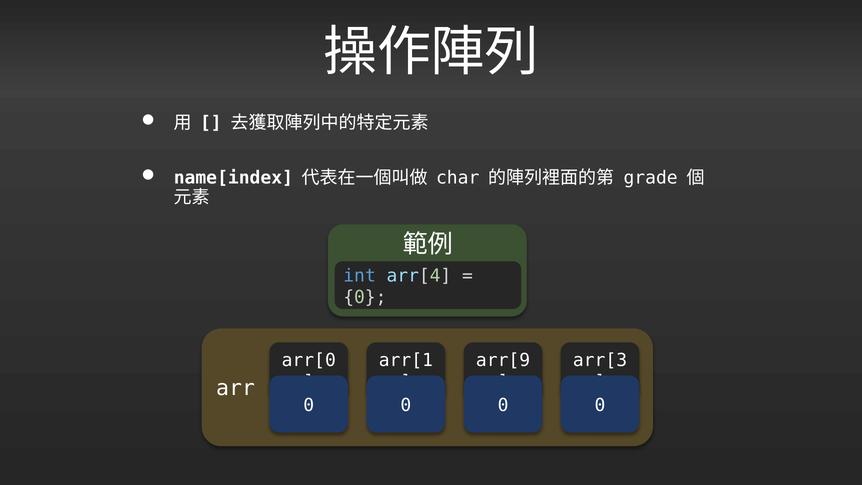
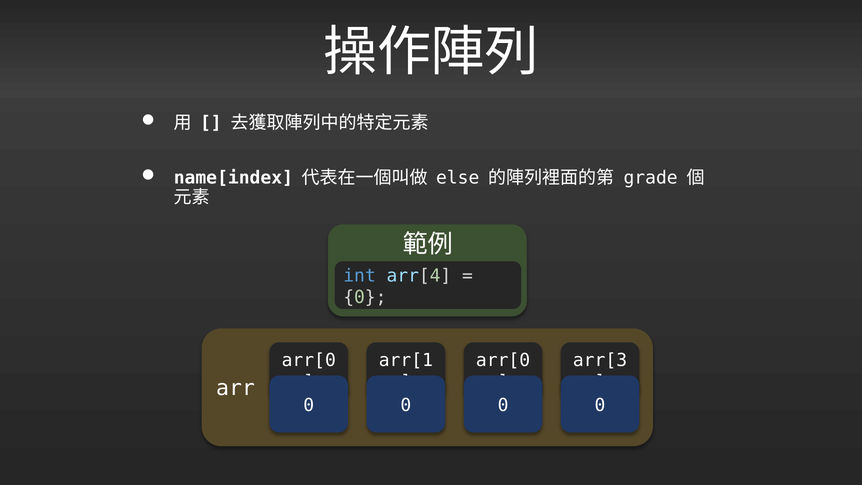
char: char -> else
arr[9 at (503, 360): arr[9 -> arr[0
